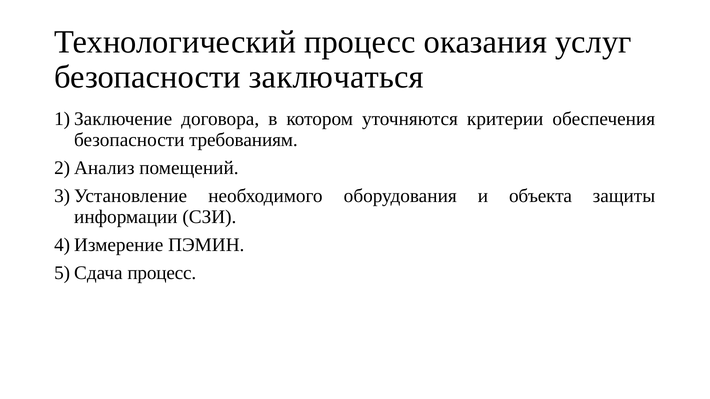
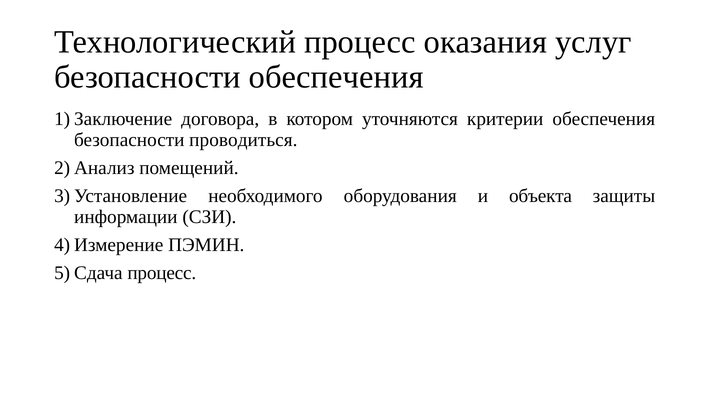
безопасности заключаться: заключаться -> обеспечения
требованиям: требованиям -> проводиться
